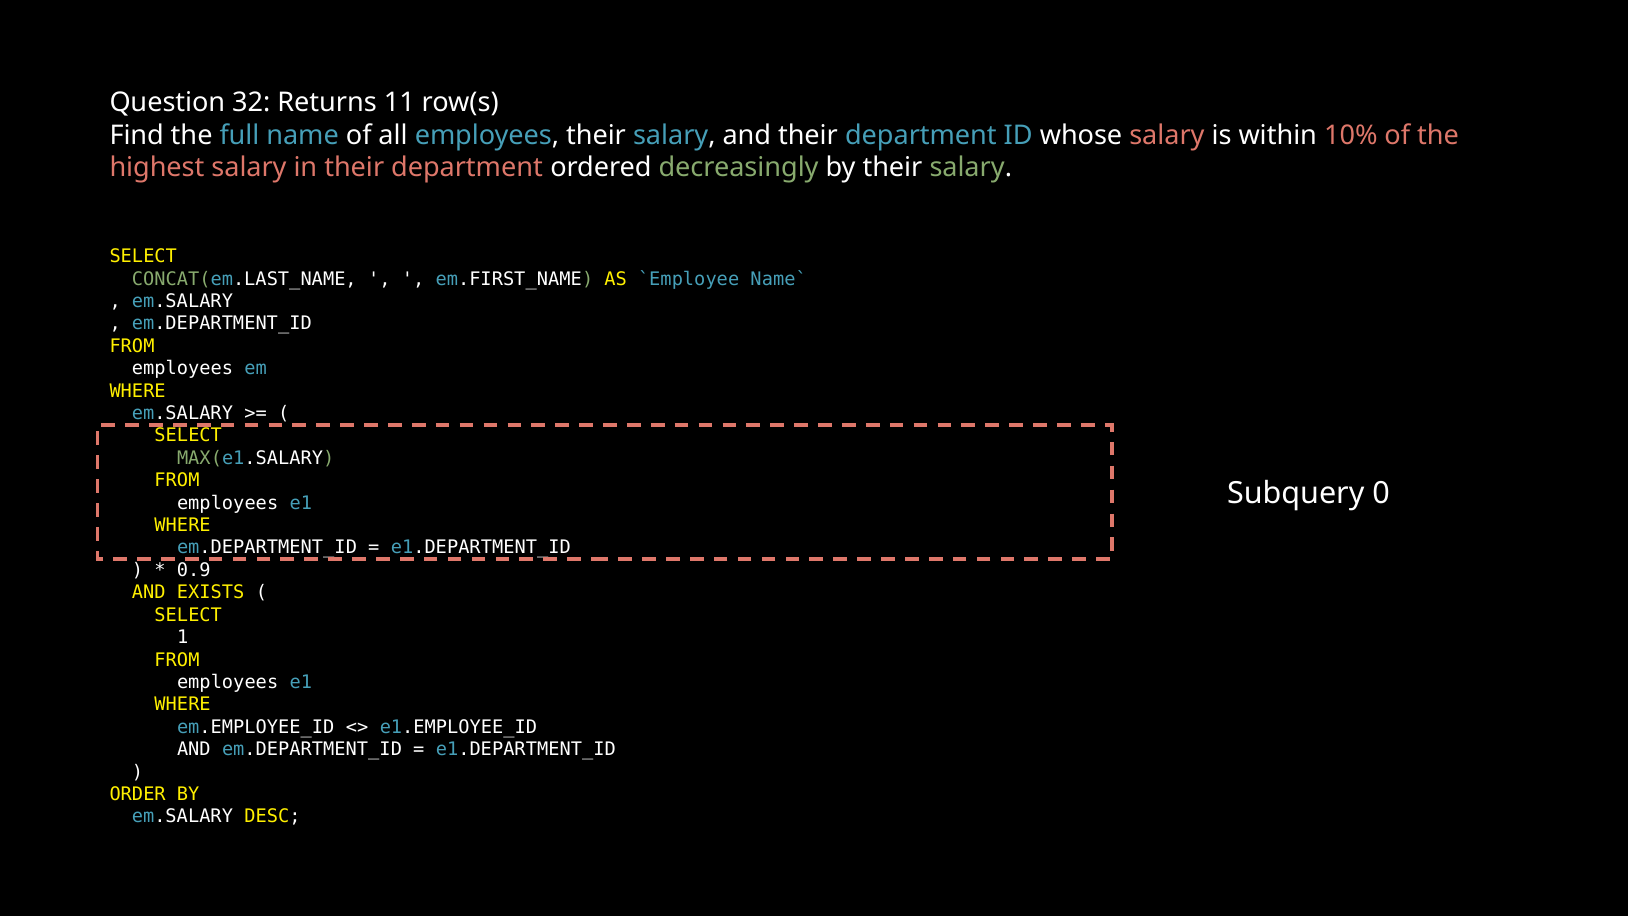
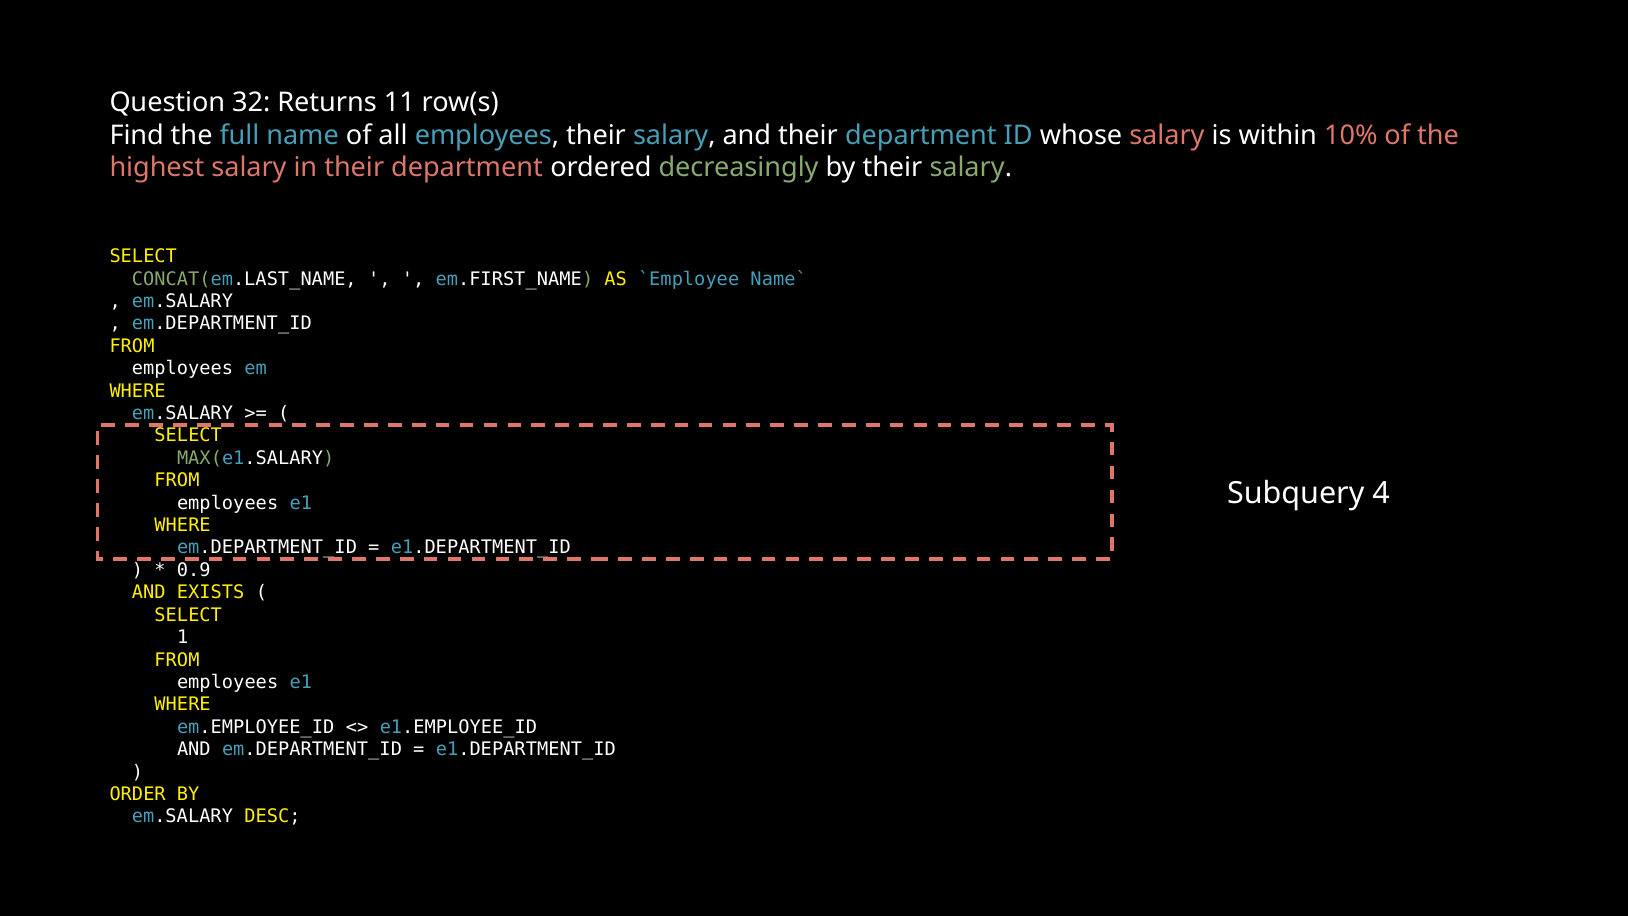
0: 0 -> 4
